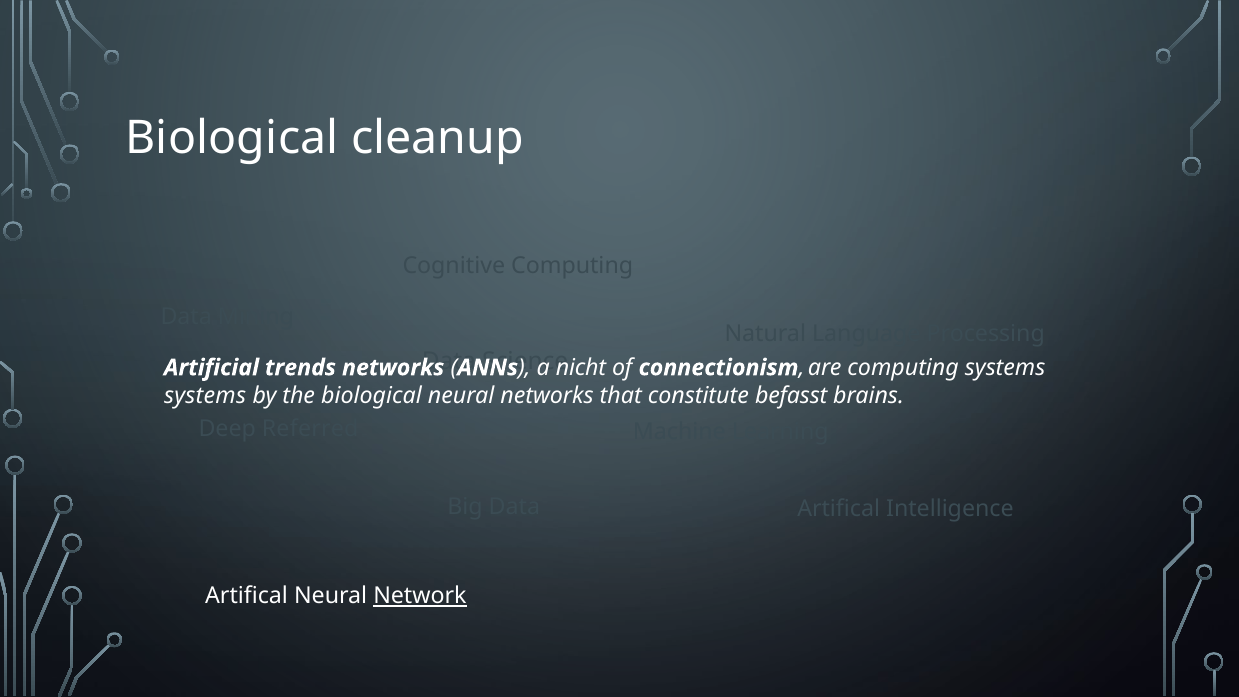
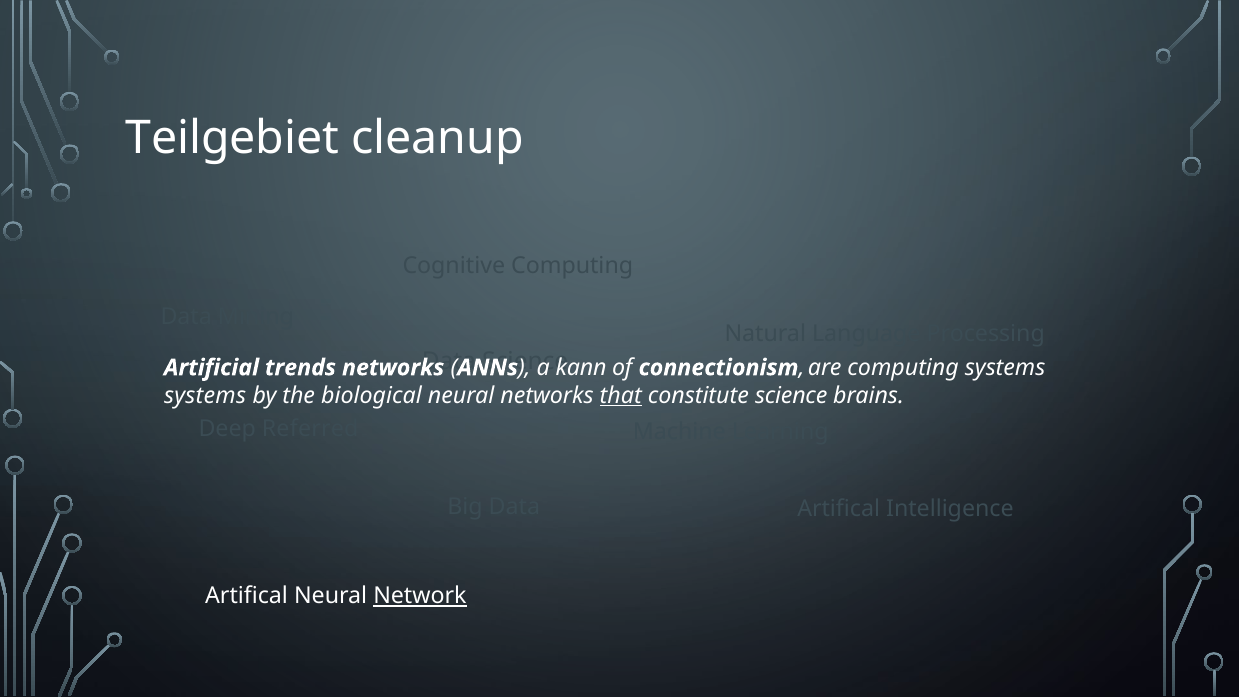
Biological at (232, 138): Biological -> Teilgebiet
nicht: nicht -> kann
that underline: none -> present
constitute befasst: befasst -> science
